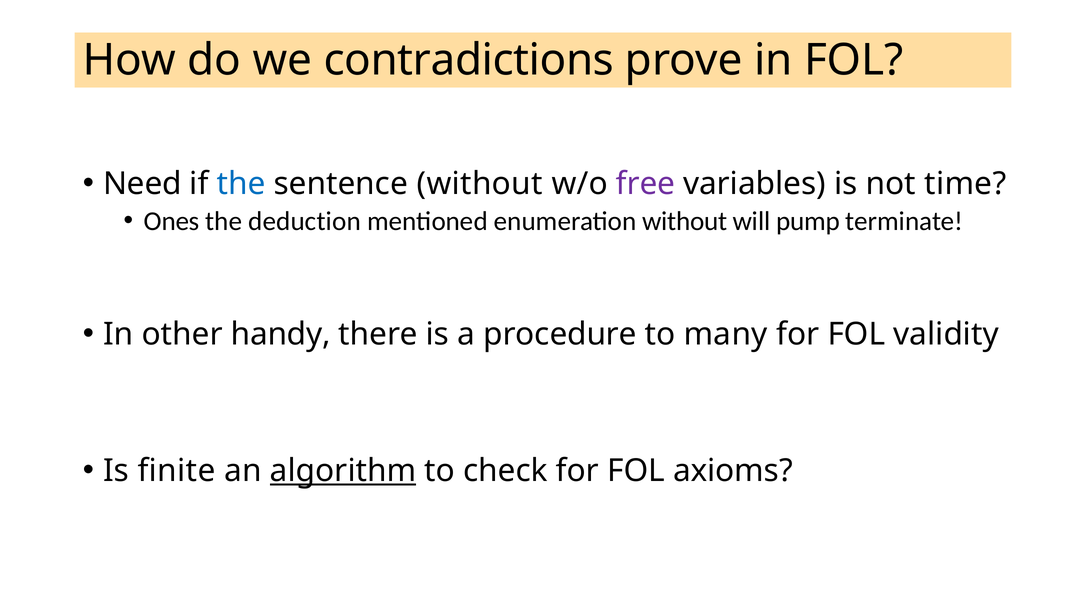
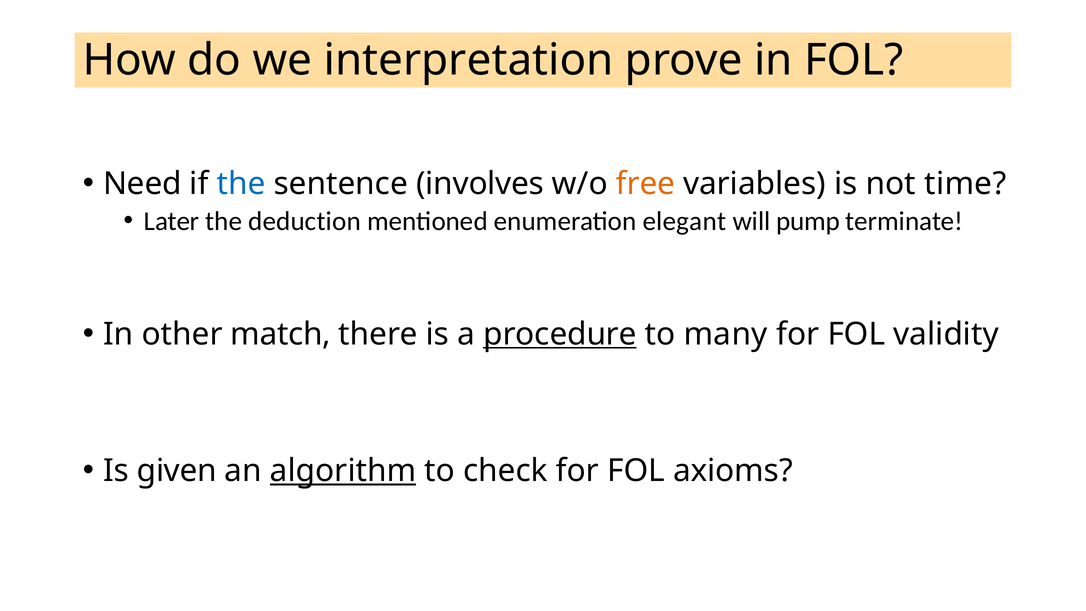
contradictions: contradictions -> interpretation
sentence without: without -> involves
free colour: purple -> orange
Ones: Ones -> Later
enumeration without: without -> elegant
handy: handy -> match
procedure underline: none -> present
finite: finite -> given
